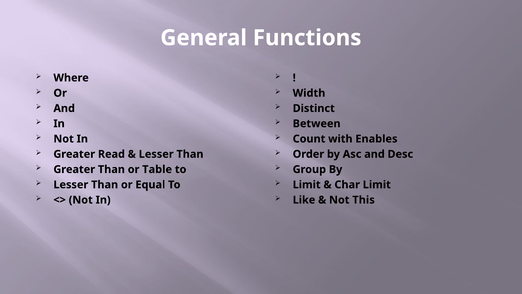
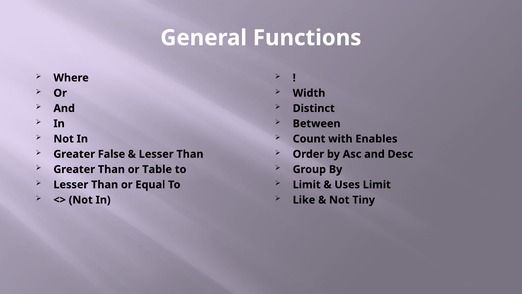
Read: Read -> False
Char: Char -> Uses
This: This -> Tiny
